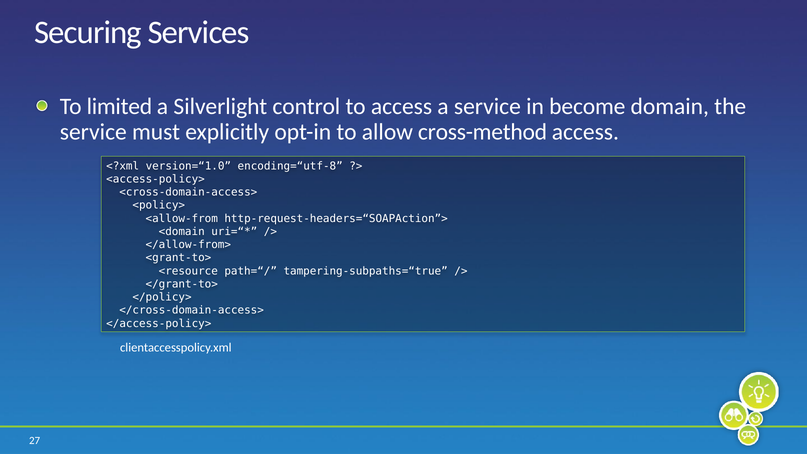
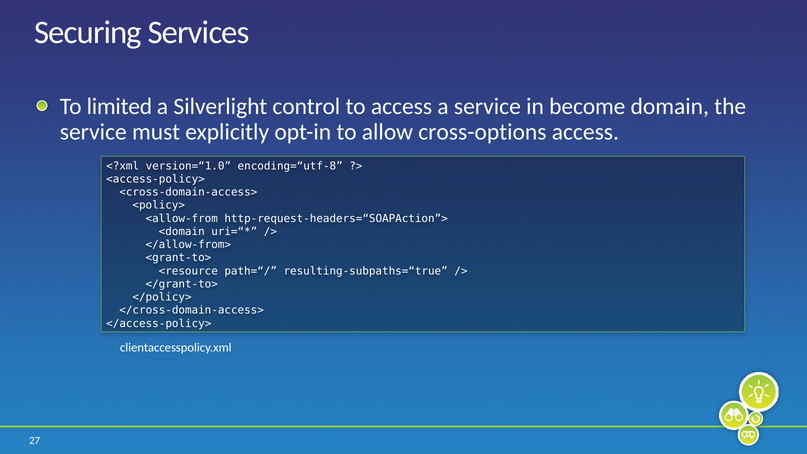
cross-method: cross-method -> cross-options
tampering-subpaths=“true: tampering-subpaths=“true -> resulting-subpaths=“true
